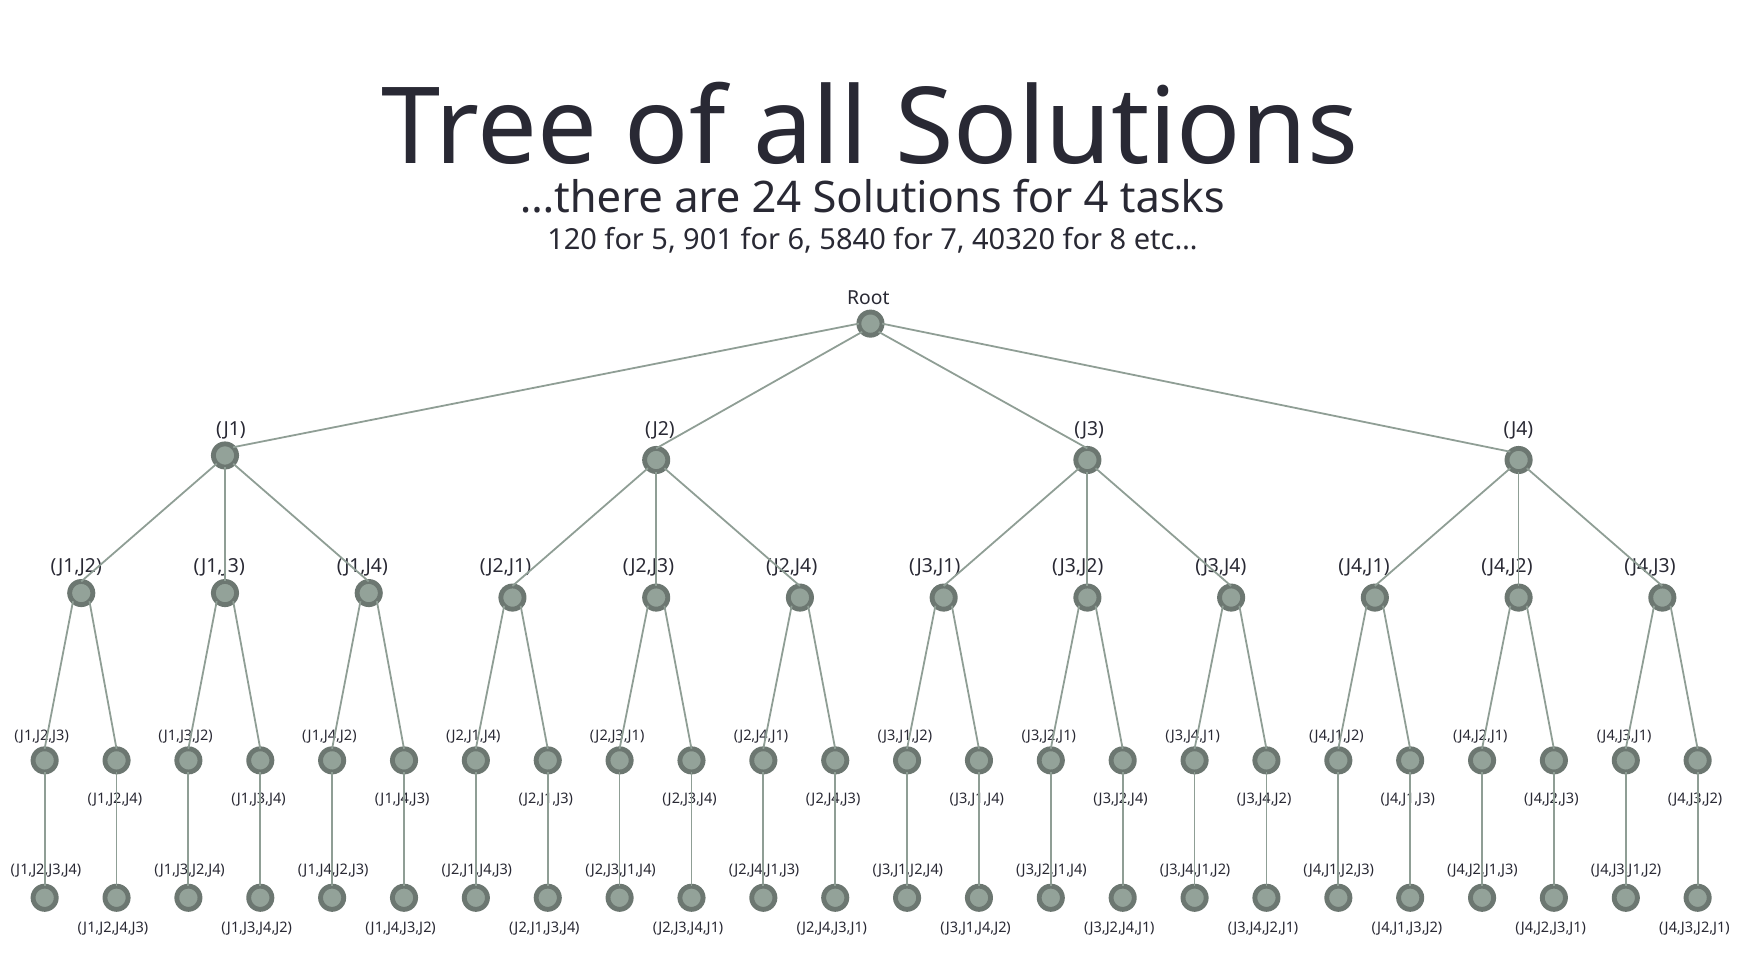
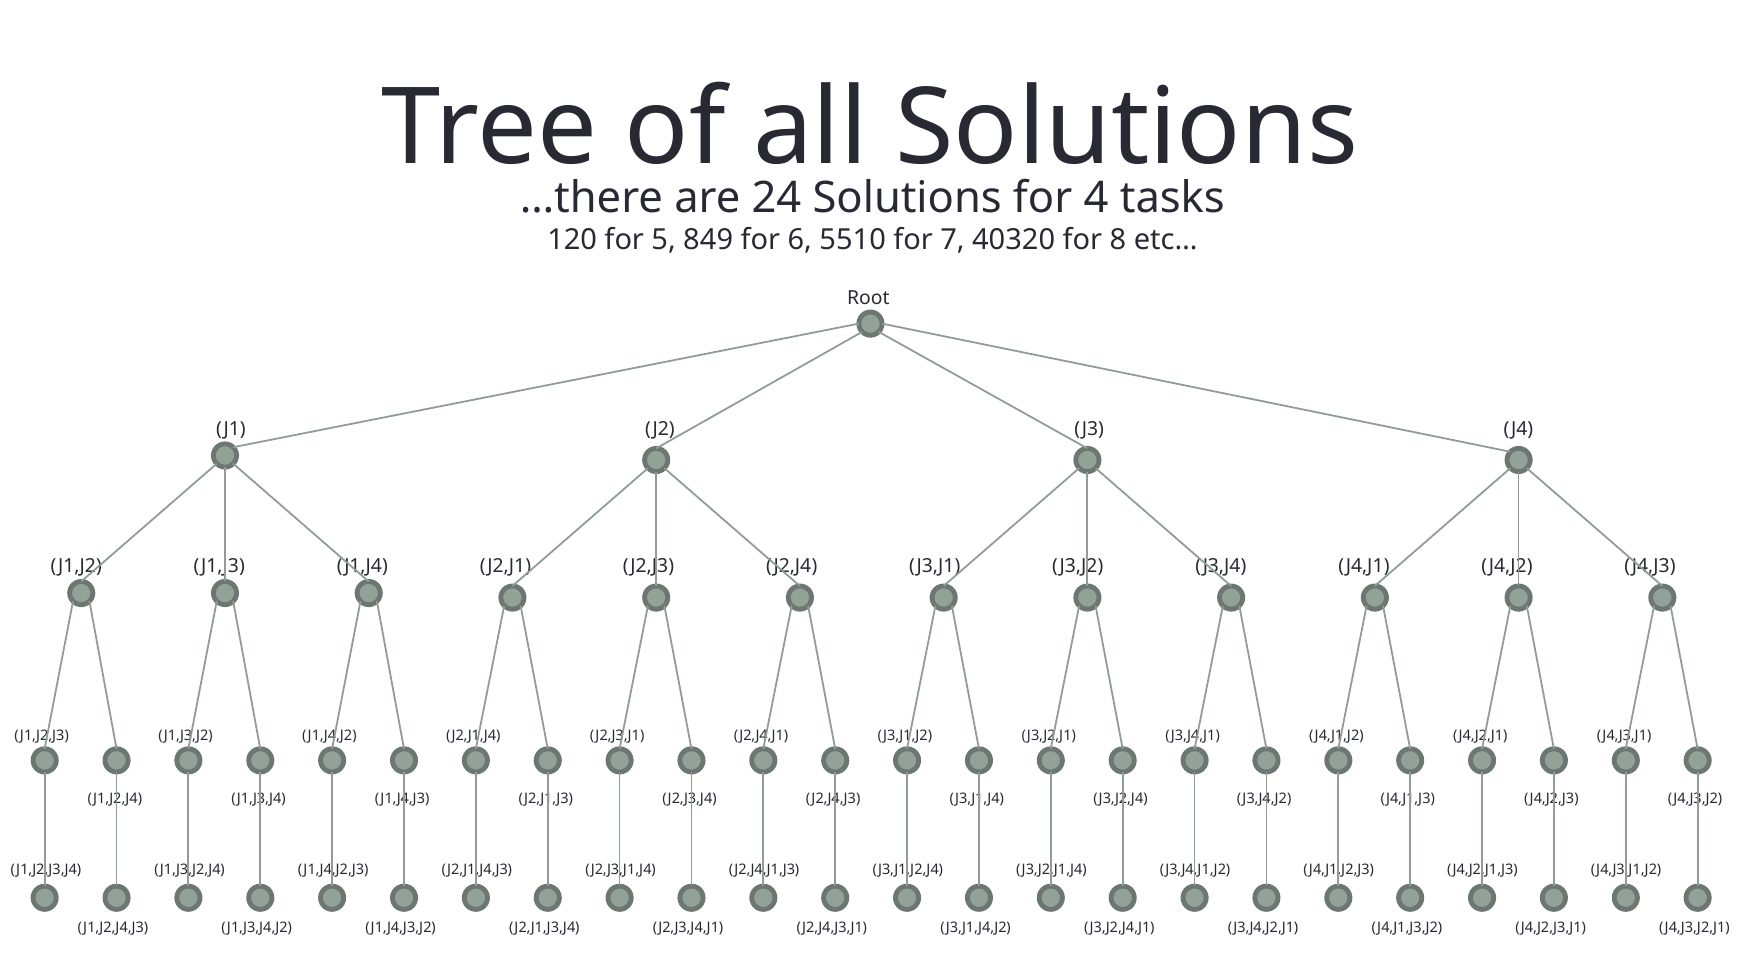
901: 901 -> 849
5840: 5840 -> 5510
